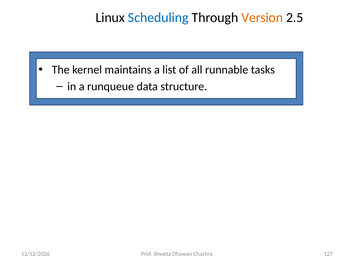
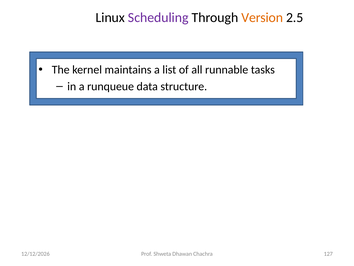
Scheduling colour: blue -> purple
